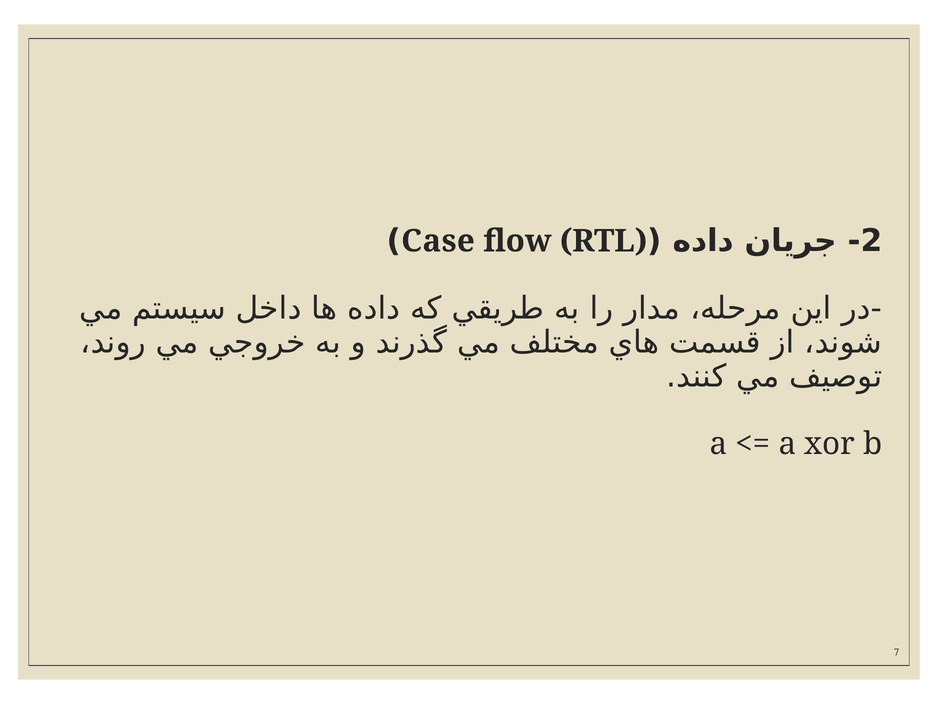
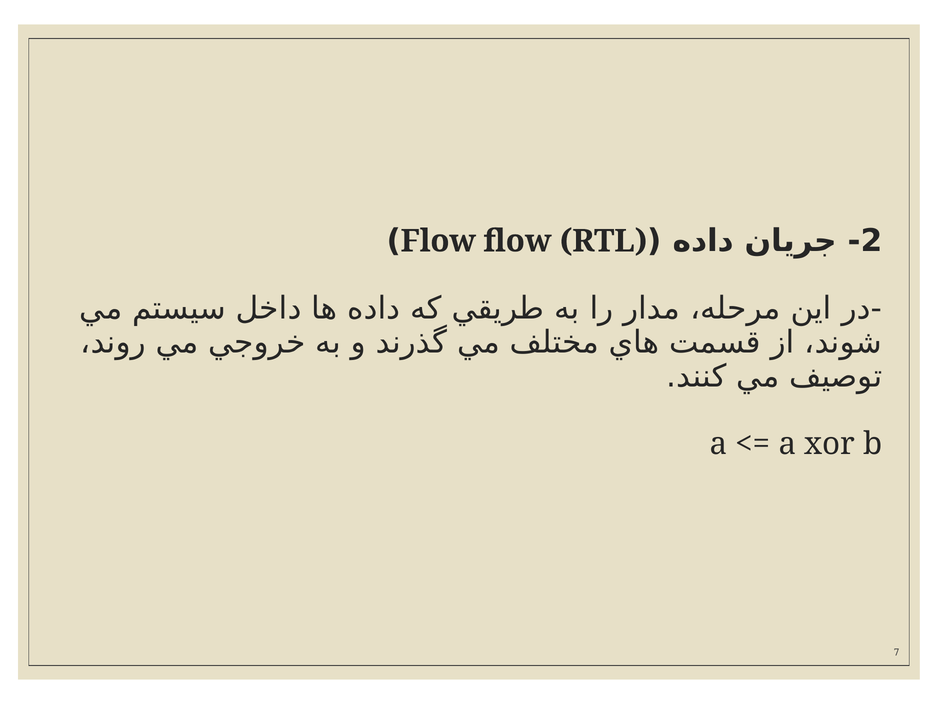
Case at (438, 241): Case -> Flow
